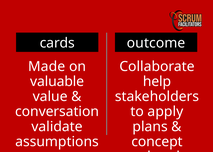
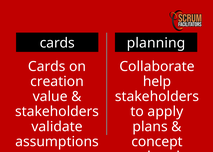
outcome: outcome -> planning
Made at (47, 66): Made -> Cards
valuable: valuable -> creation
conversation at (57, 111): conversation -> stakeholders
